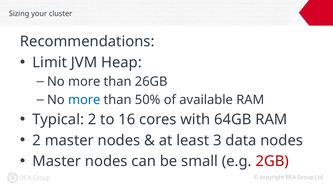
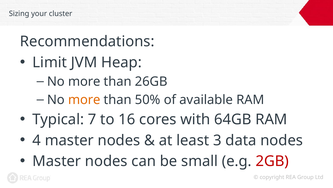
more at (84, 99) colour: blue -> orange
Typical 2: 2 -> 7
2 at (37, 140): 2 -> 4
